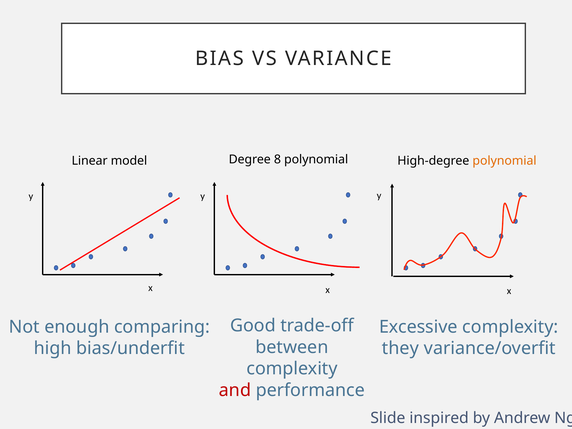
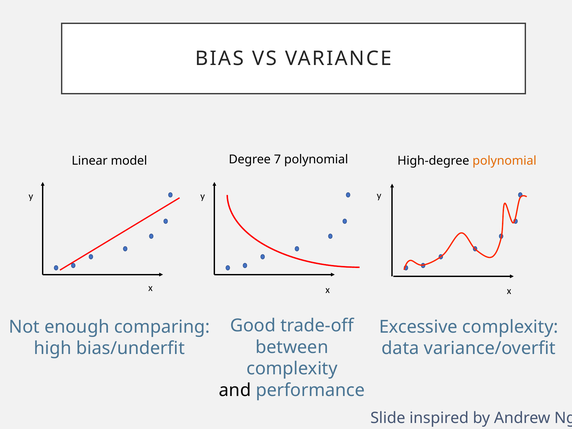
8: 8 -> 7
they: they -> data
and colour: red -> black
